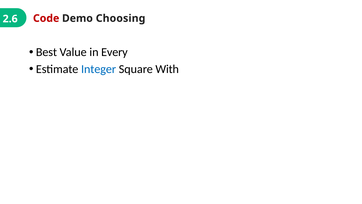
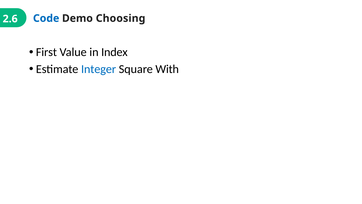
Code colour: red -> blue
Best: Best -> First
Every: Every -> Index
